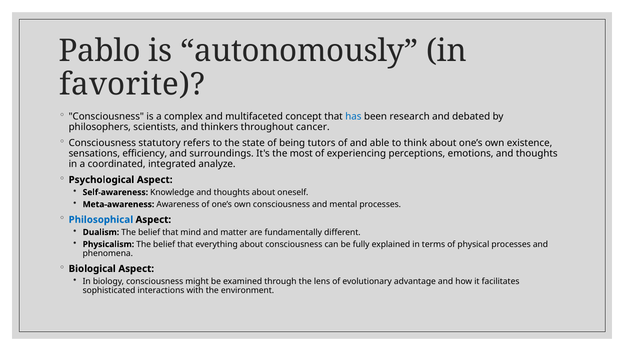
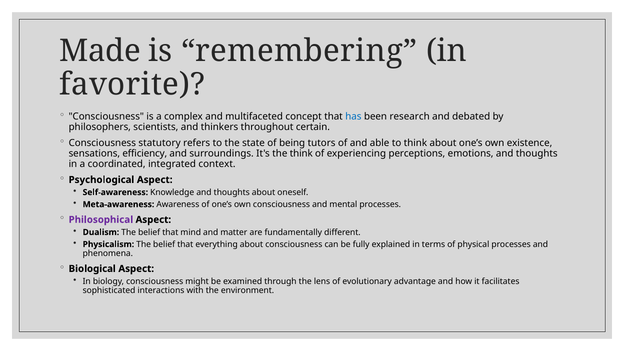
Pablo: Pablo -> Made
autonomously: autonomously -> remembering
cancer: cancer -> certain
the most: most -> think
analyze: analyze -> context
Philosophical colour: blue -> purple
